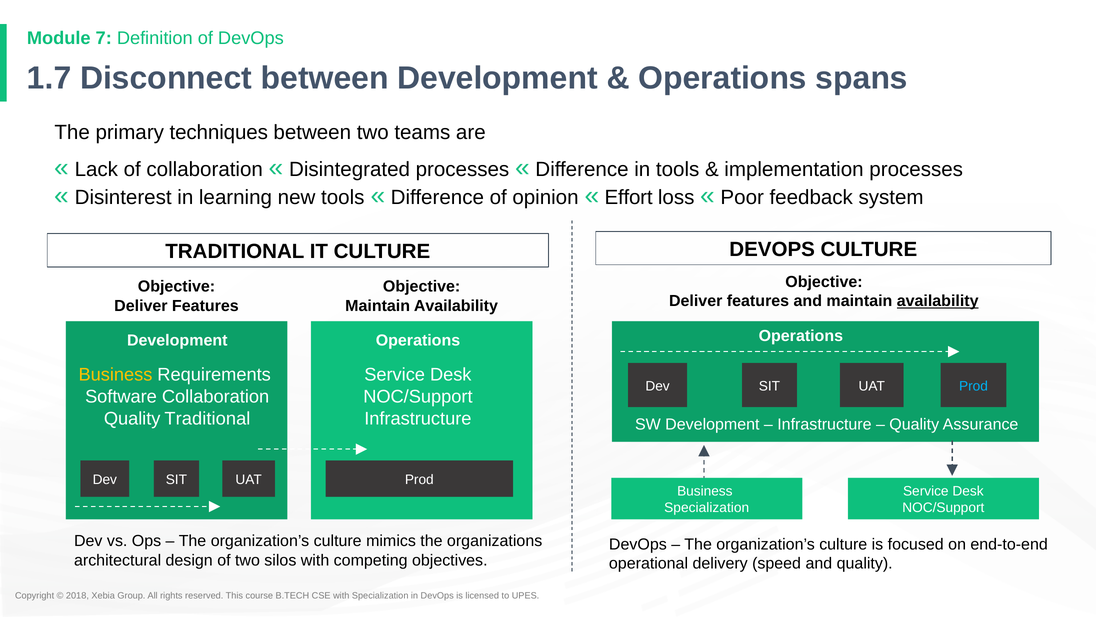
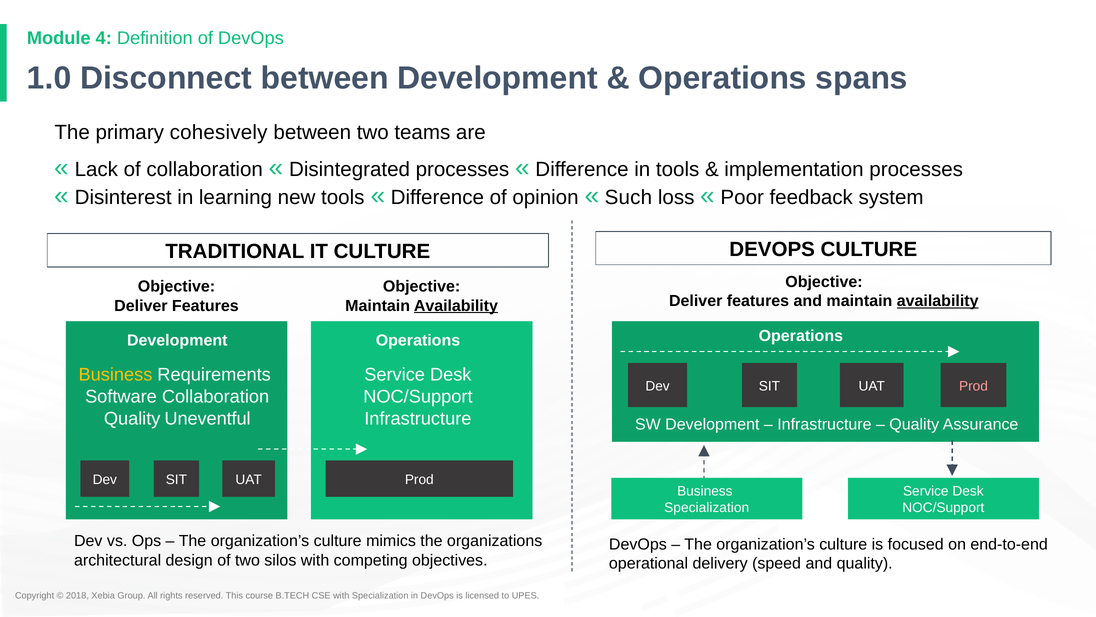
7: 7 -> 4
1.7: 1.7 -> 1.0
techniques: techniques -> cohesively
Effort: Effort -> Such
Availability at (456, 306) underline: none -> present
Prod at (973, 386) colour: light blue -> pink
Quality Traditional: Traditional -> Uneventful
